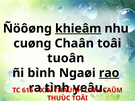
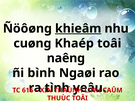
Chaân: Chaân -> Khaép
tuoân: tuoân -> naêng
rao underline: present -> none
